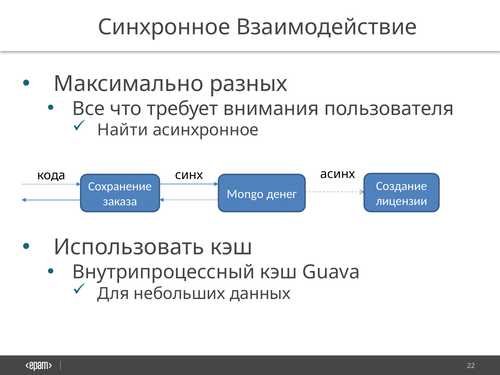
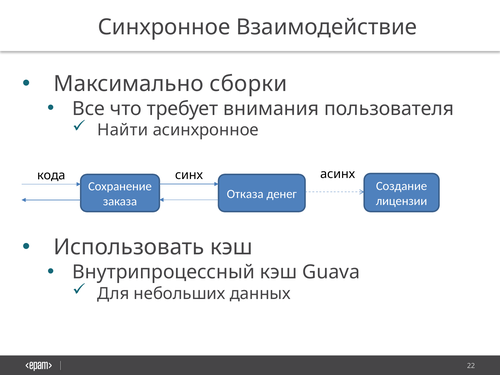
разных: разных -> сборки
Mongo: Mongo -> Отказа
